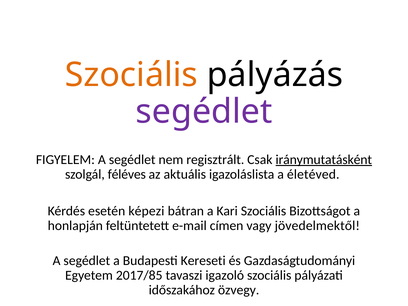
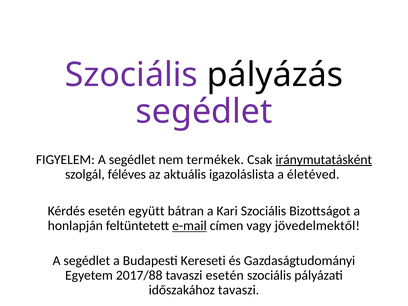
Szociális at (131, 75) colour: orange -> purple
regisztrált: regisztrált -> termékek
képezi: képezi -> együtt
e-mail underline: none -> present
2017/85: 2017/85 -> 2017/88
tavaszi igazoló: igazoló -> esetén
időszakához özvegy: özvegy -> tavaszi
